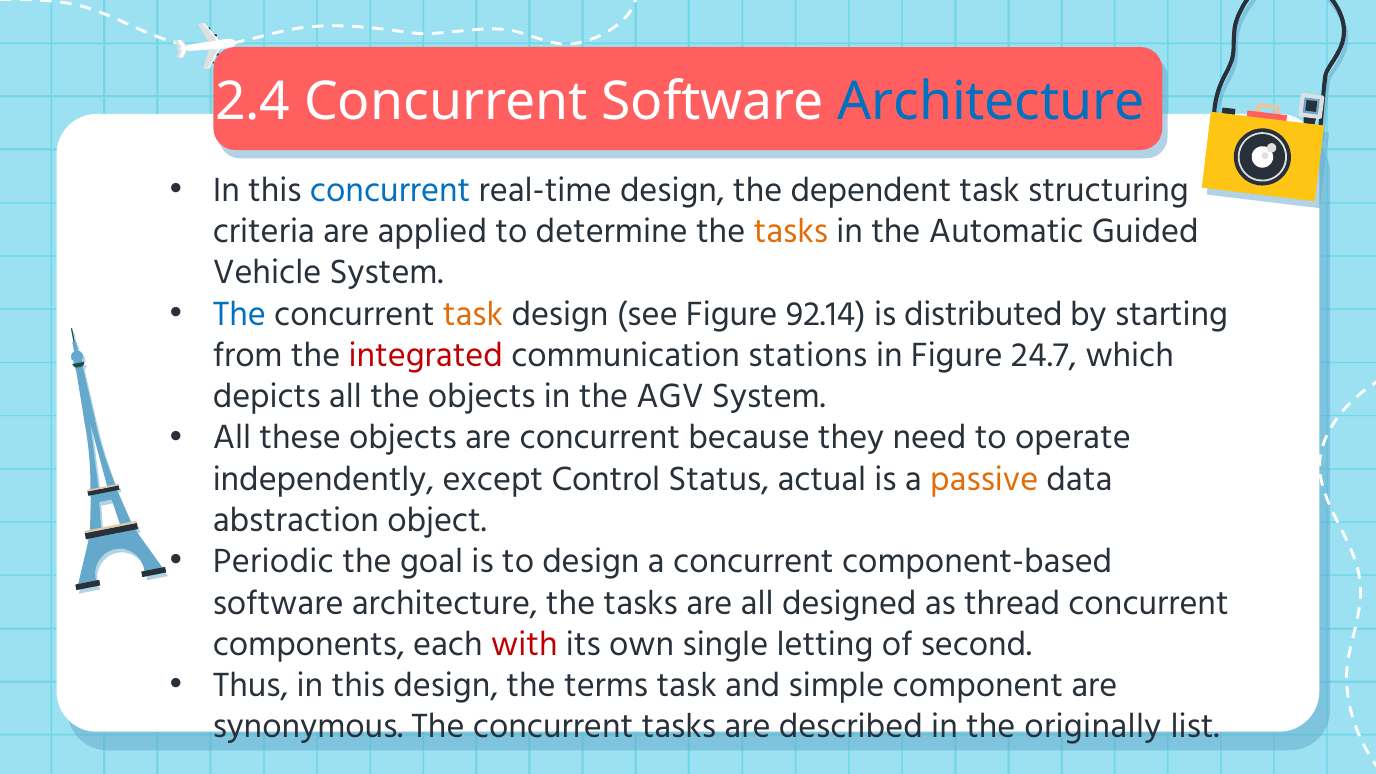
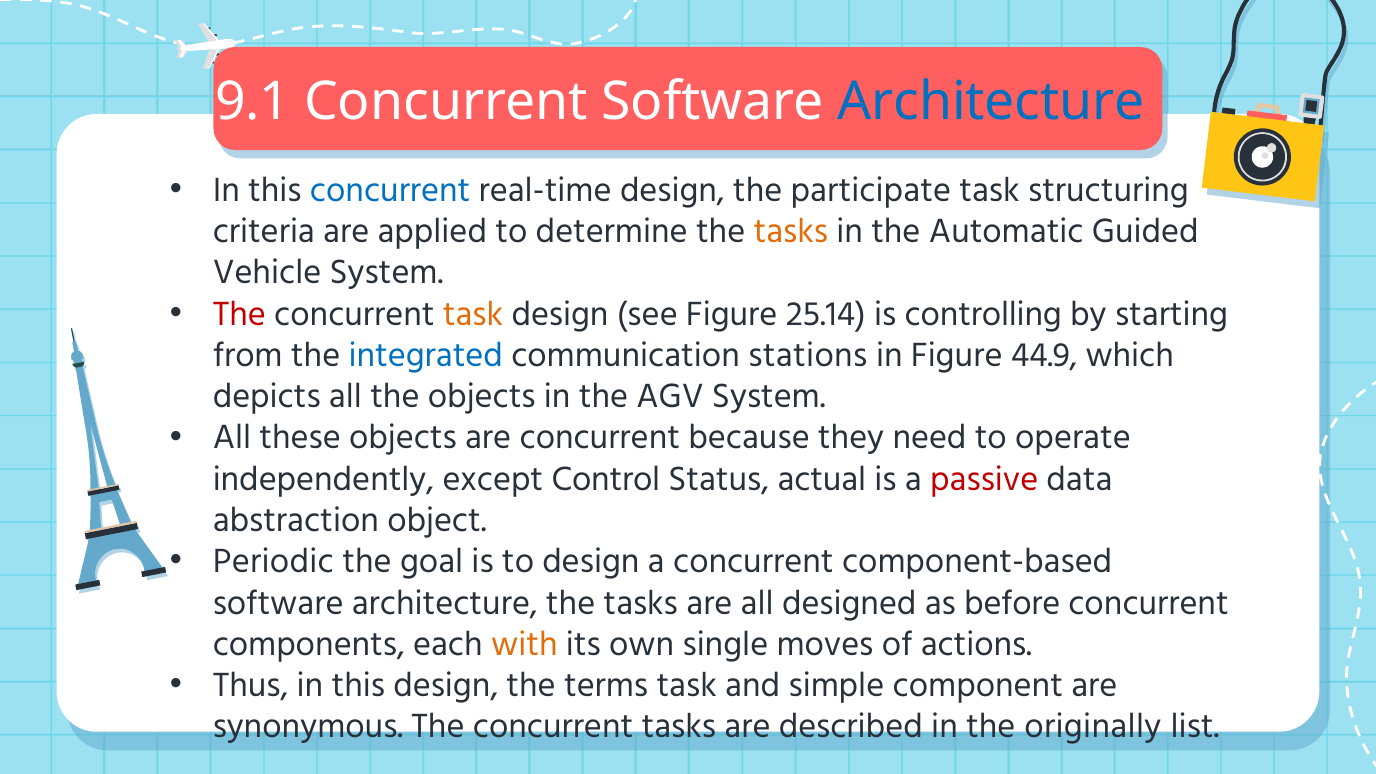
2.4: 2.4 -> 9.1
dependent: dependent -> participate
The at (239, 314) colour: blue -> red
92.14: 92.14 -> 25.14
distributed: distributed -> controlling
integrated colour: red -> blue
24.7: 24.7 -> 44.9
passive colour: orange -> red
thread: thread -> before
with colour: red -> orange
letting: letting -> moves
second: second -> actions
